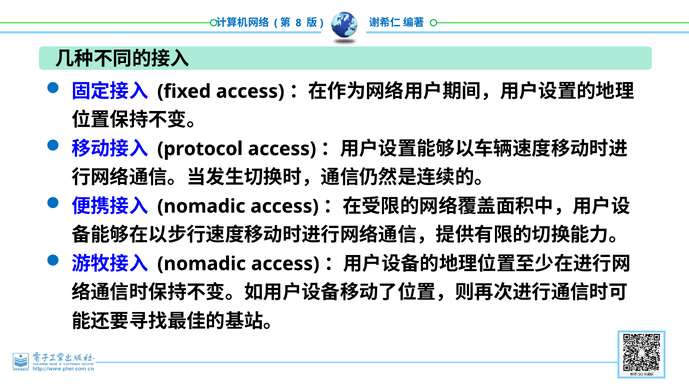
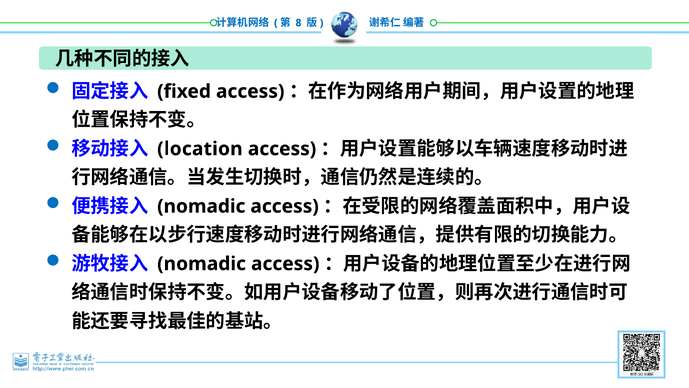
protocol: protocol -> location
